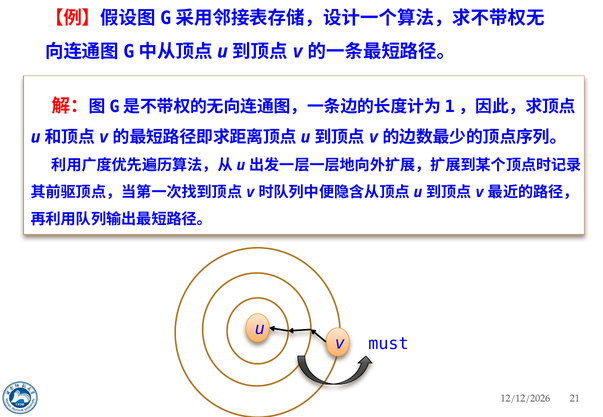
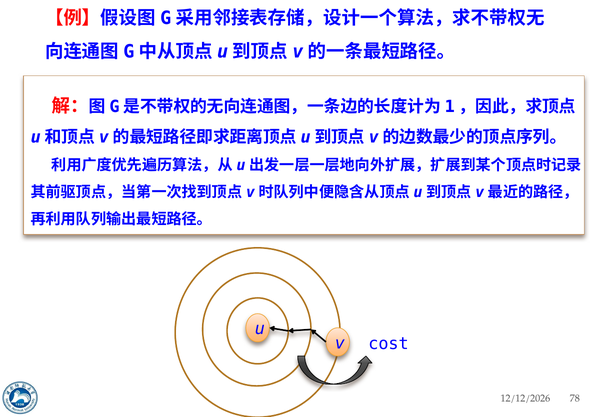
must: must -> cost
21: 21 -> 78
